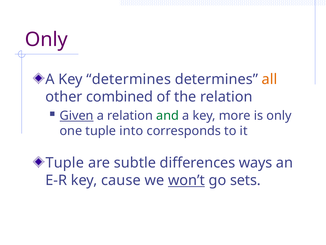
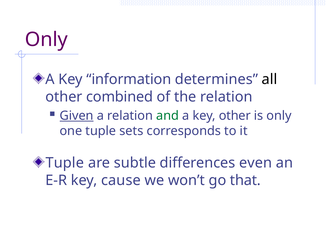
Key determines: determines -> information
all colour: orange -> black
key more: more -> other
into: into -> sets
ways: ways -> even
won’t underline: present -> none
sets: sets -> that
